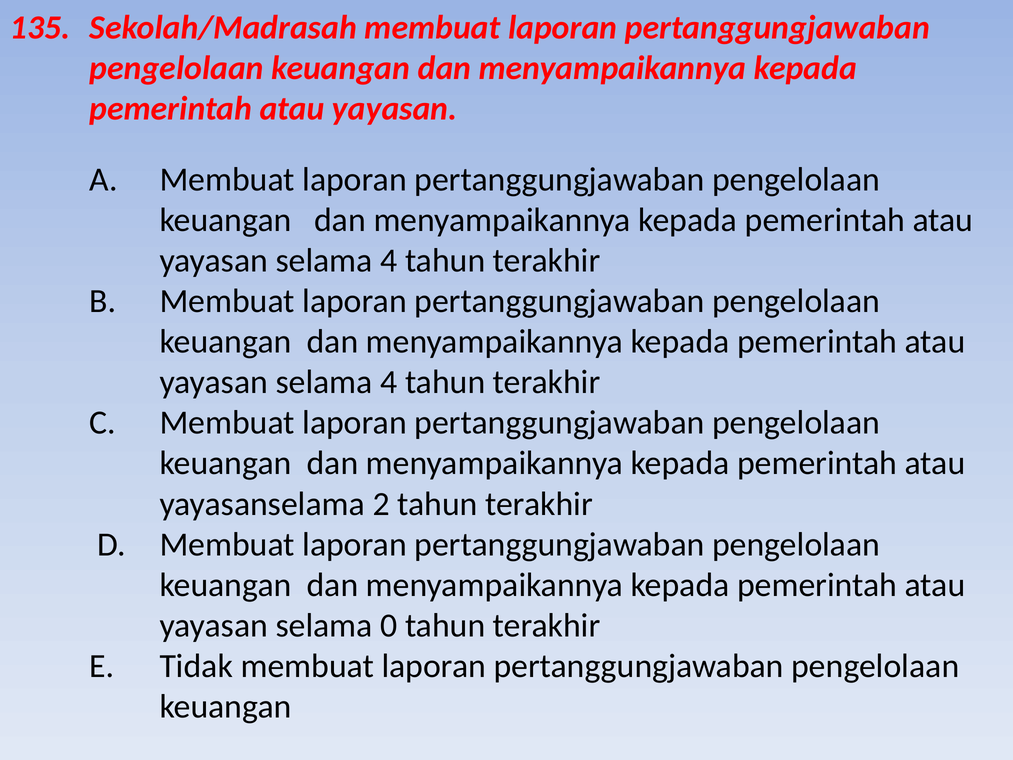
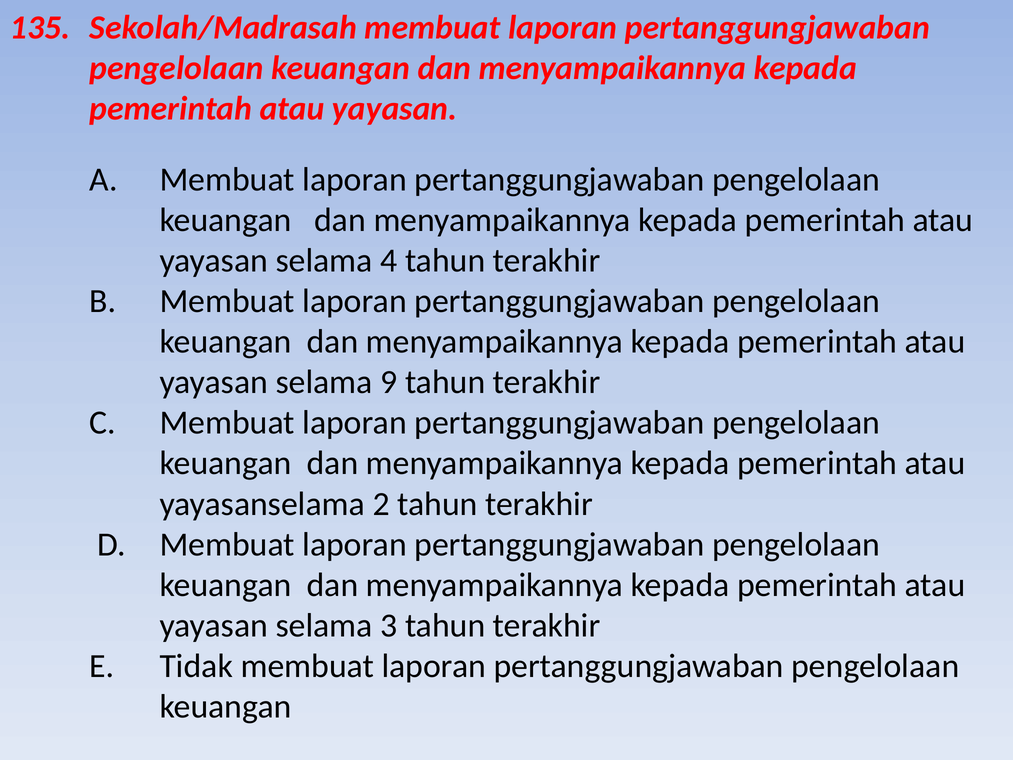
4 at (389, 382): 4 -> 9
0: 0 -> 3
